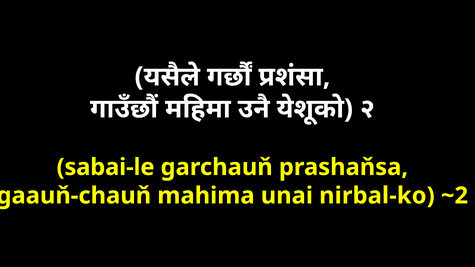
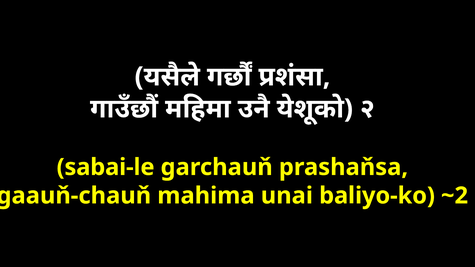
nirbal-ko: nirbal-ko -> baliyo-ko
